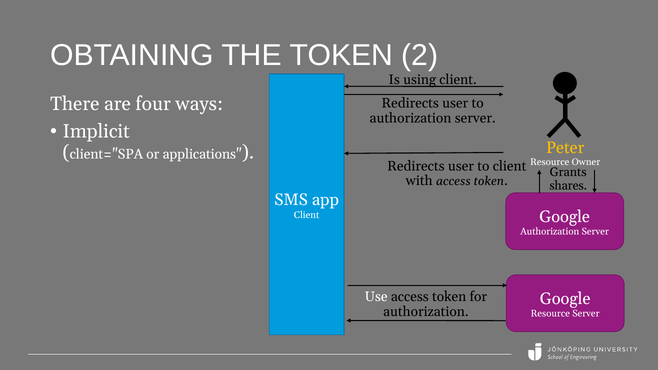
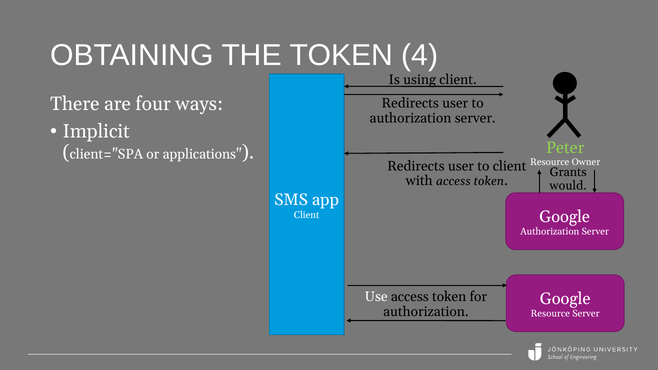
2: 2 -> 4
Peter colour: yellow -> light green
shares: shares -> would
